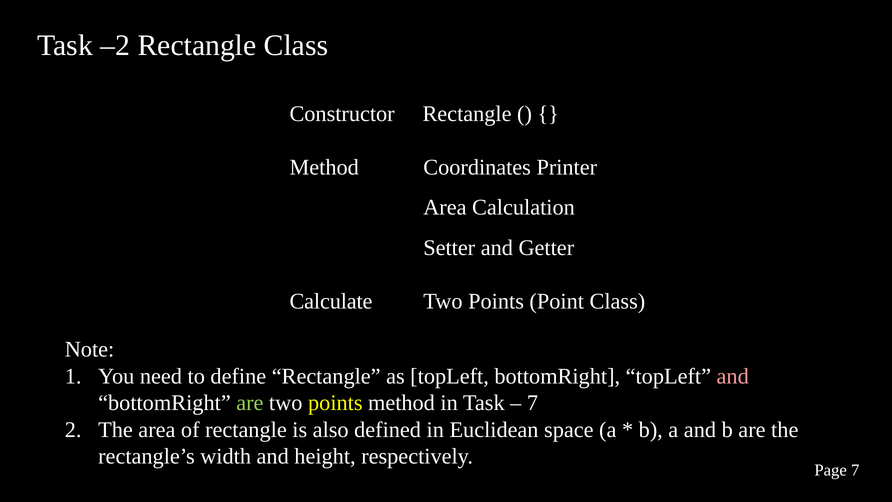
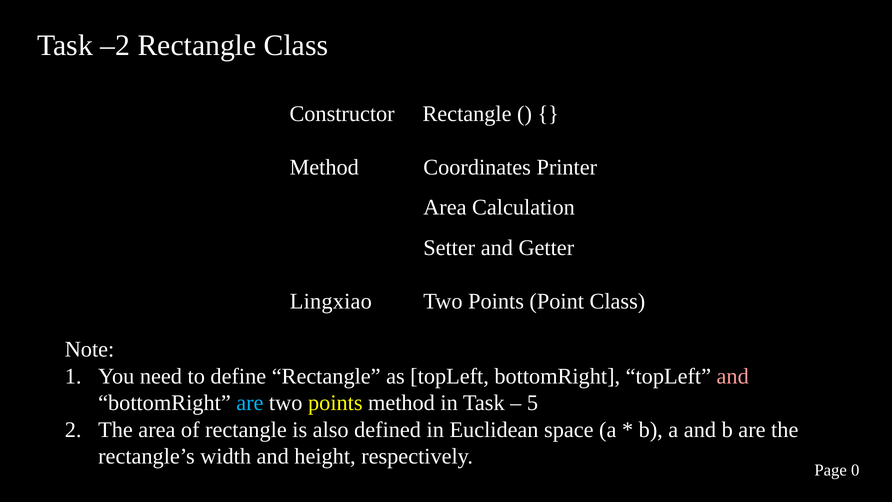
Calculate: Calculate -> Lingxiao
are at (250, 403) colour: light green -> light blue
7 at (533, 403): 7 -> 5
Page 7: 7 -> 0
